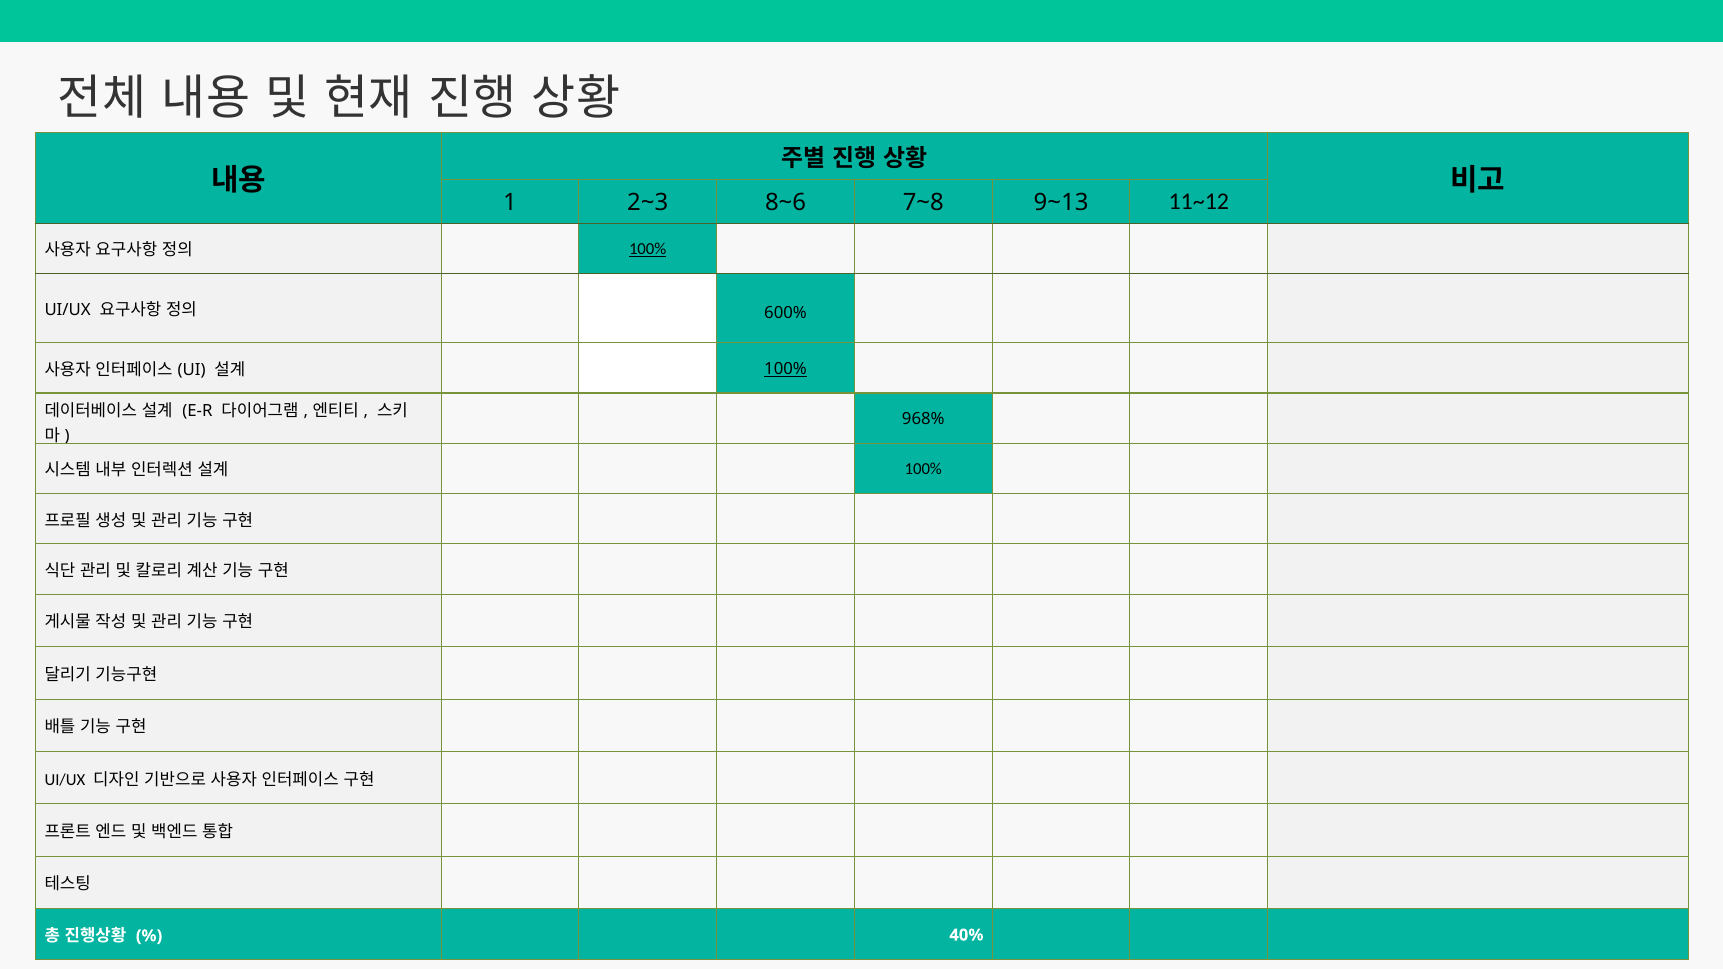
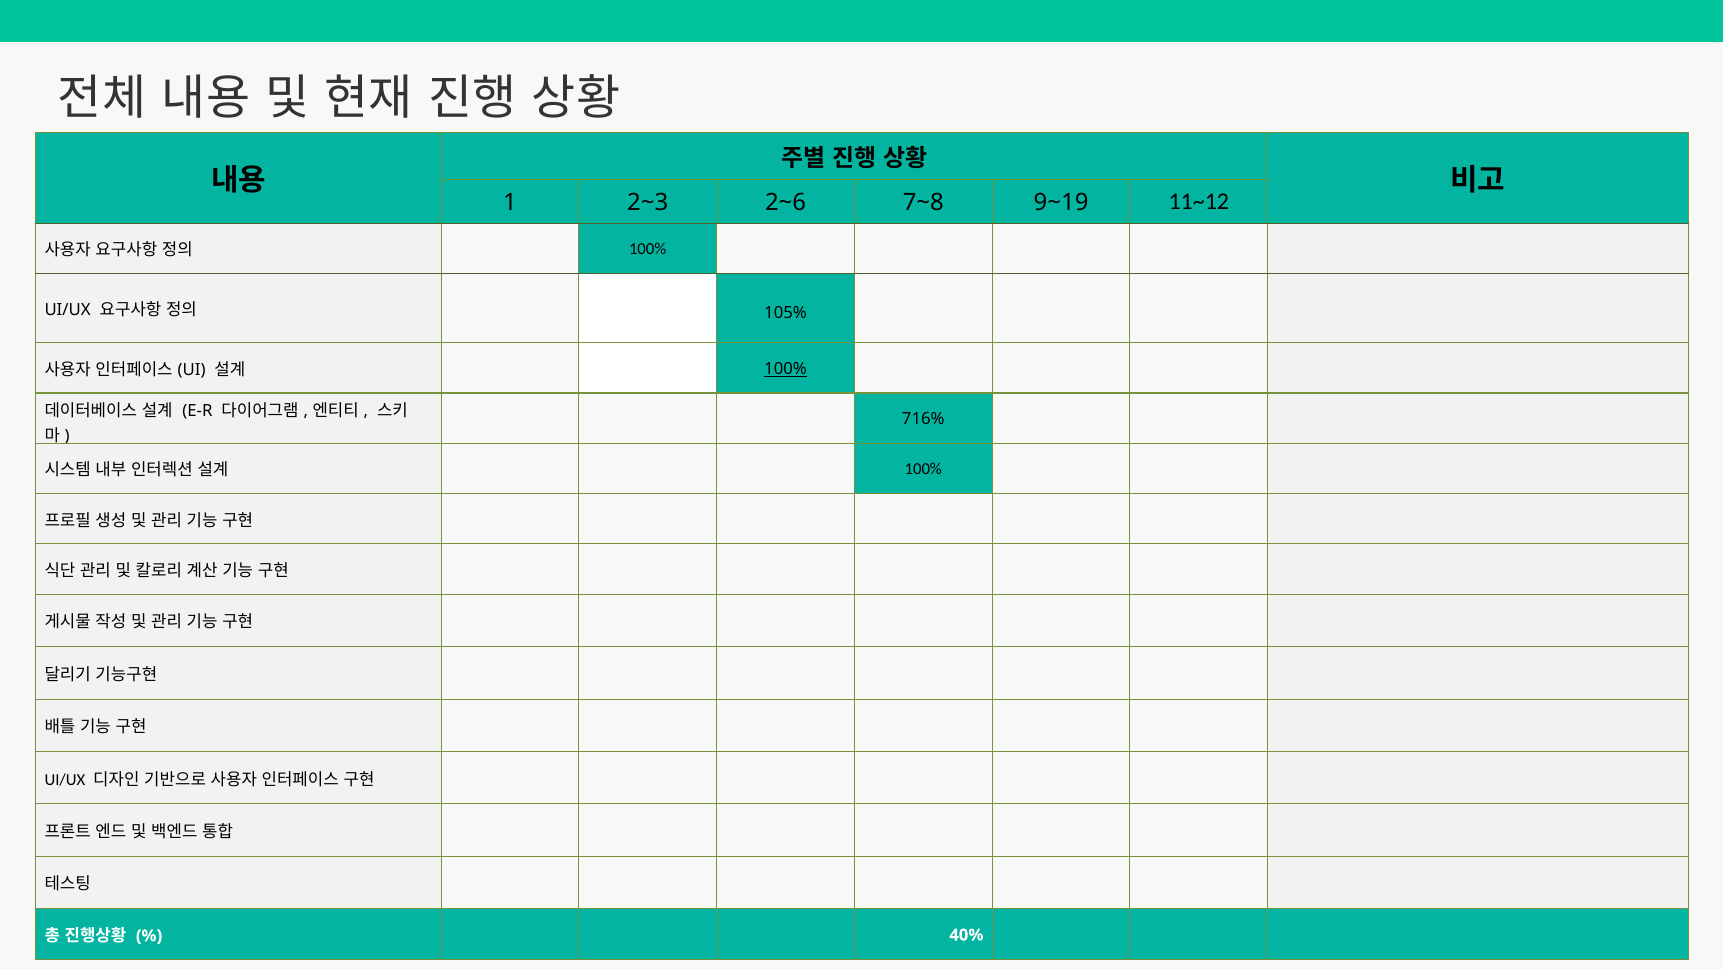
8~6: 8~6 -> 2~6
9~13: 9~13 -> 9~19
100% at (648, 249) underline: present -> none
600%: 600% -> 105%
968%: 968% -> 716%
